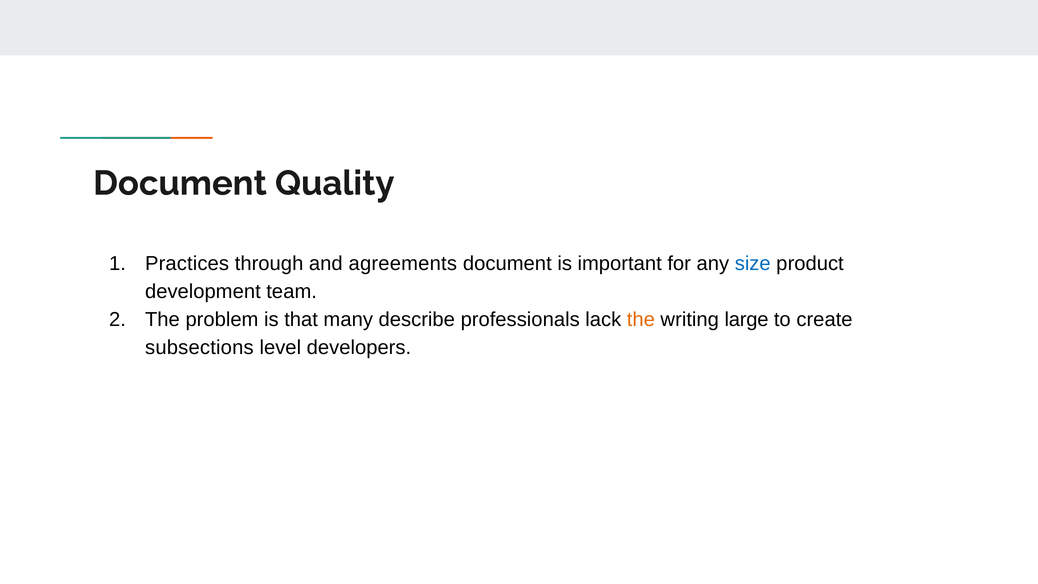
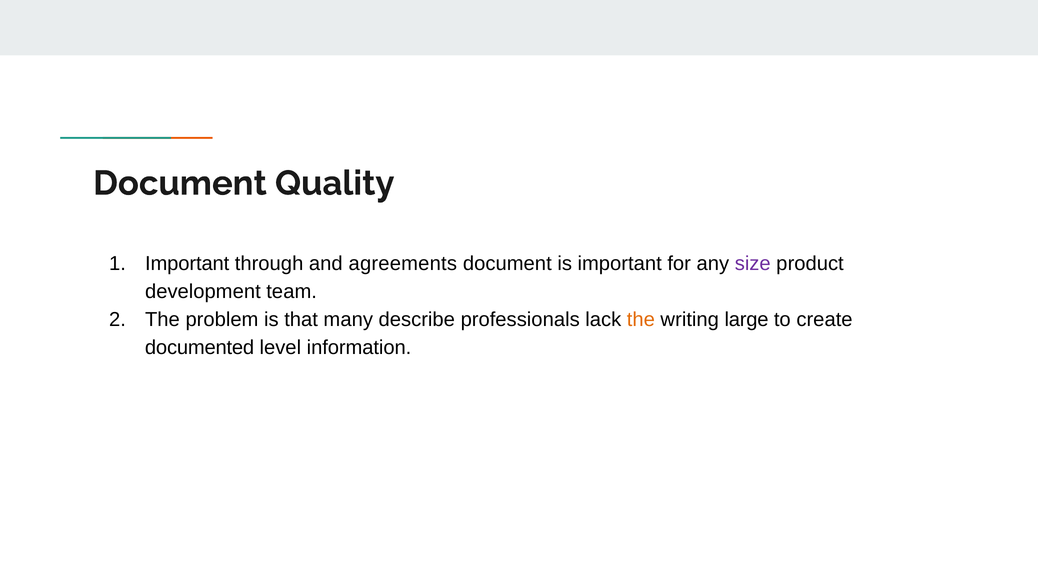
Practices at (187, 264): Practices -> Important
size colour: blue -> purple
subsections: subsections -> documented
developers: developers -> information
